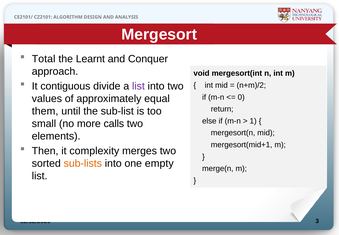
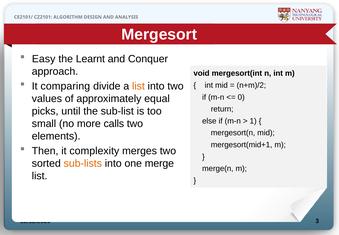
Total: Total -> Easy
contiguous: contiguous -> comparing
list at (138, 86) colour: purple -> orange
them: them -> picks
empty: empty -> merge
